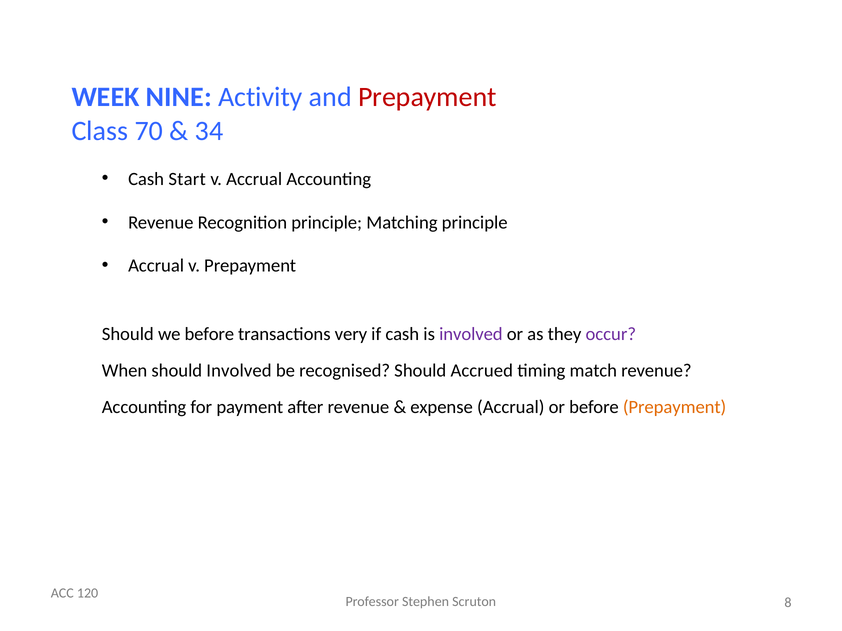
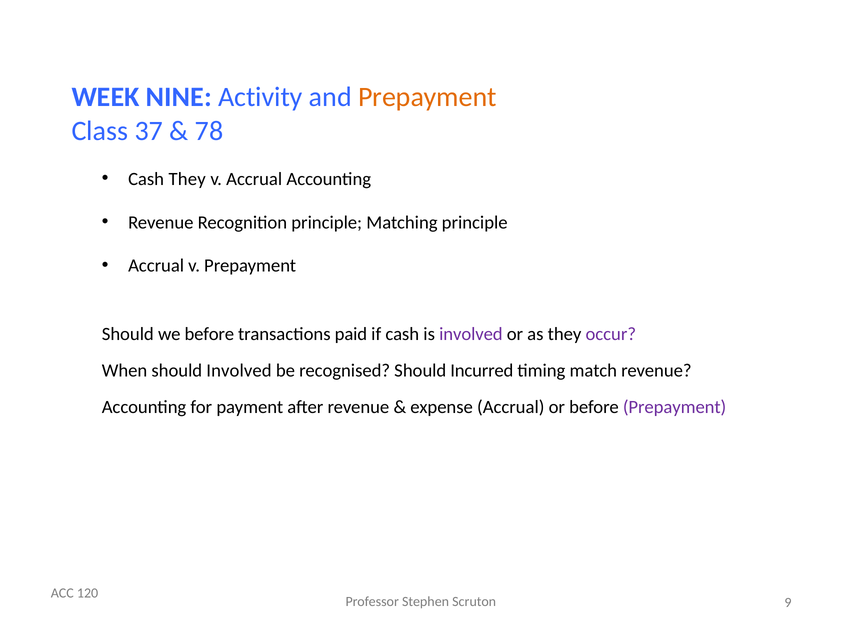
Prepayment at (427, 97) colour: red -> orange
70: 70 -> 37
34: 34 -> 78
Cash Start: Start -> They
very: very -> paid
Accrued: Accrued -> Incurred
Prepayment at (675, 407) colour: orange -> purple
8: 8 -> 9
